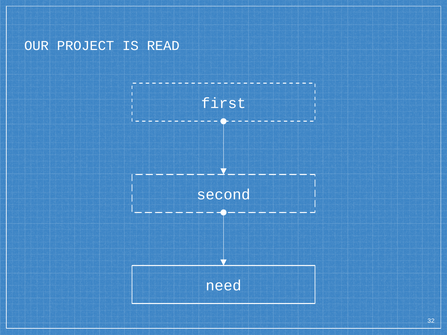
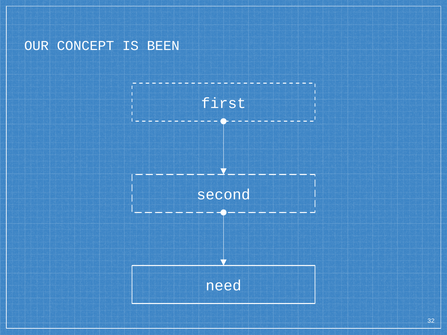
PROJECT: PROJECT -> CONCEPT
READ: READ -> BEEN
